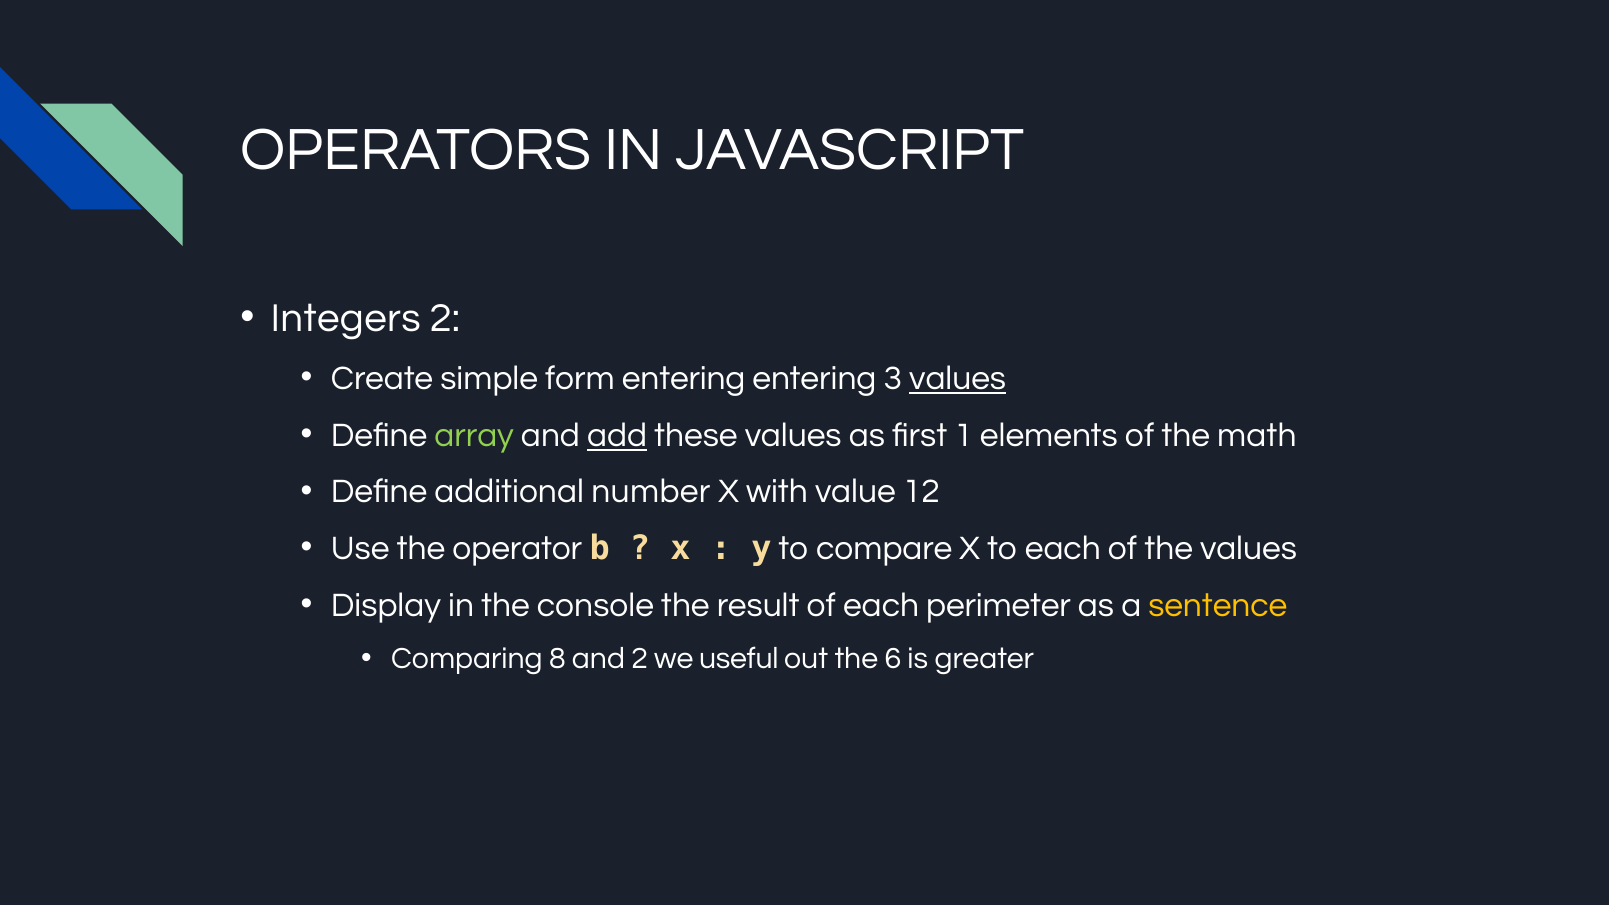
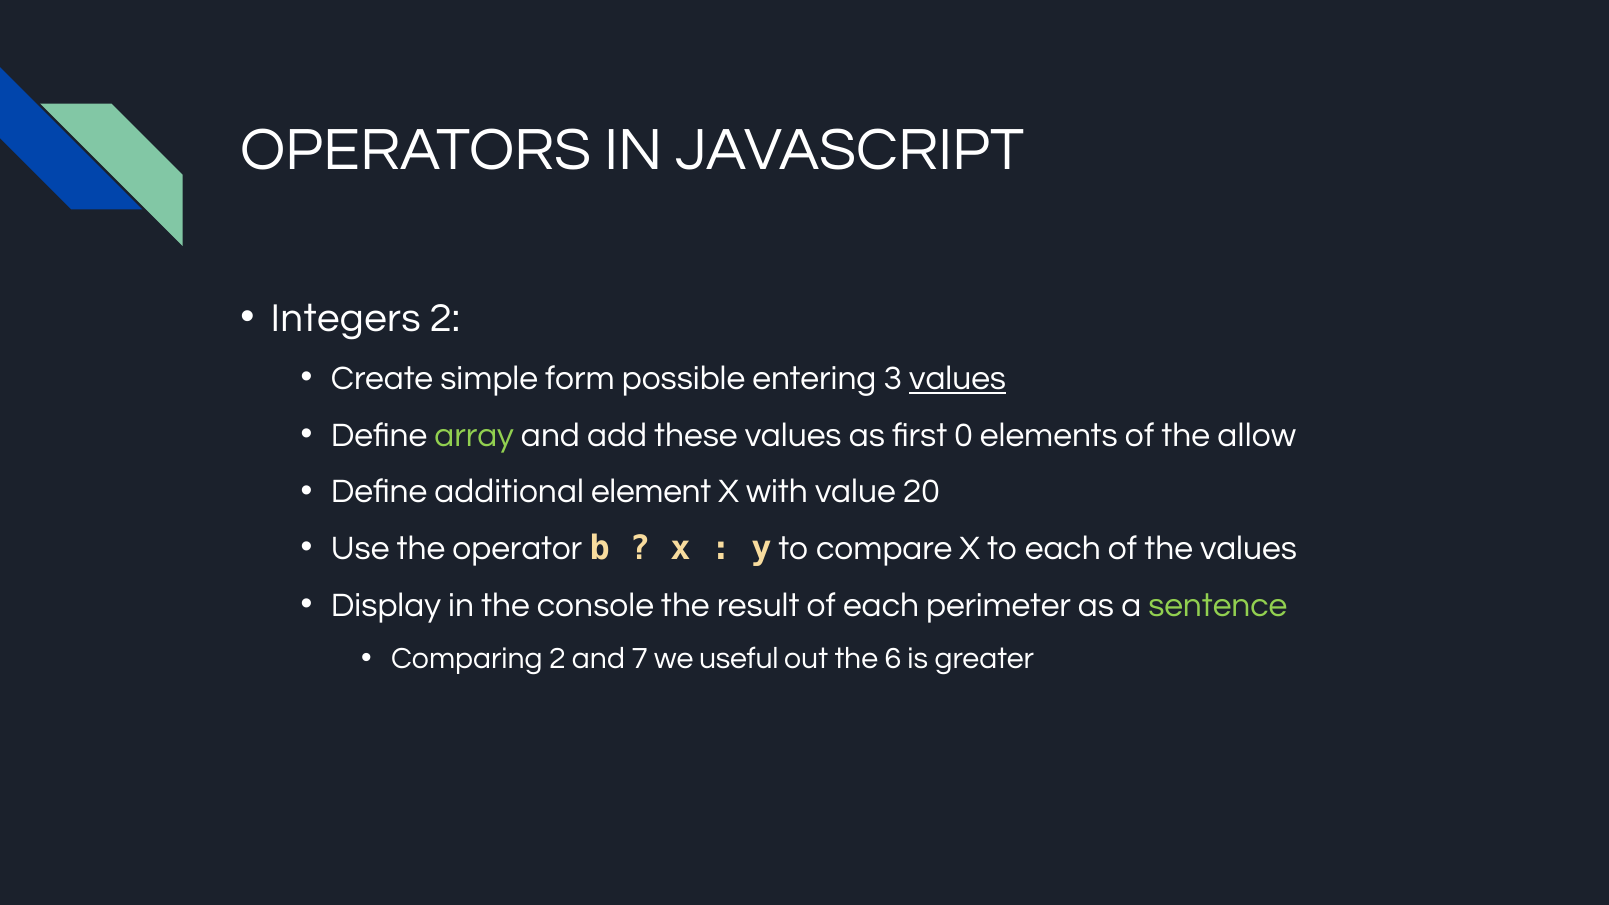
form entering: entering -> possible
add underline: present -> none
1: 1 -> 0
math: math -> allow
number: number -> element
12: 12 -> 20
sentence colour: yellow -> light green
Comparing 8: 8 -> 2
and 2: 2 -> 7
